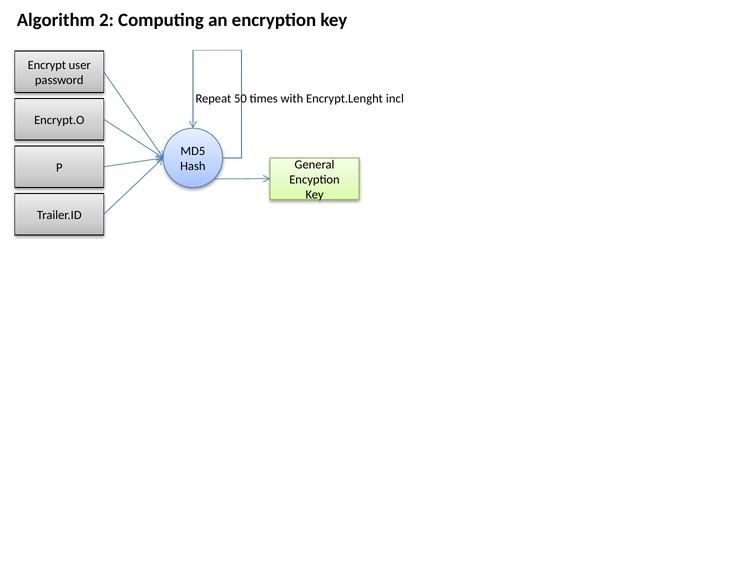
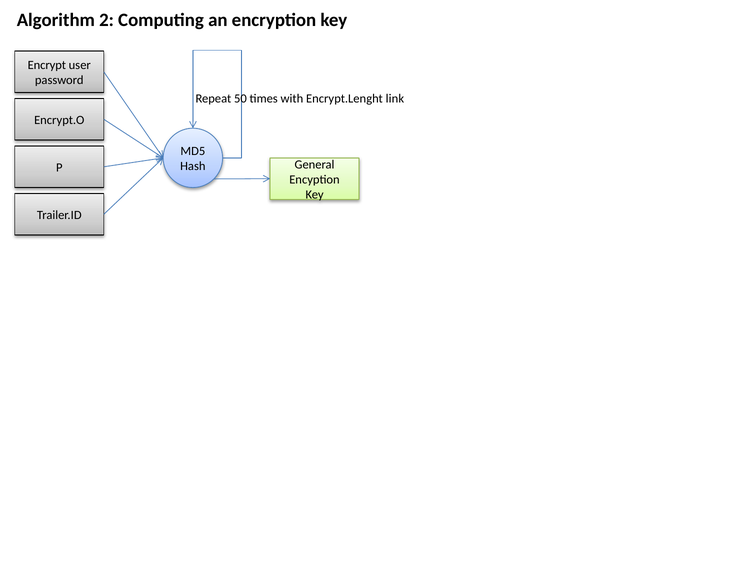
incl: incl -> link
